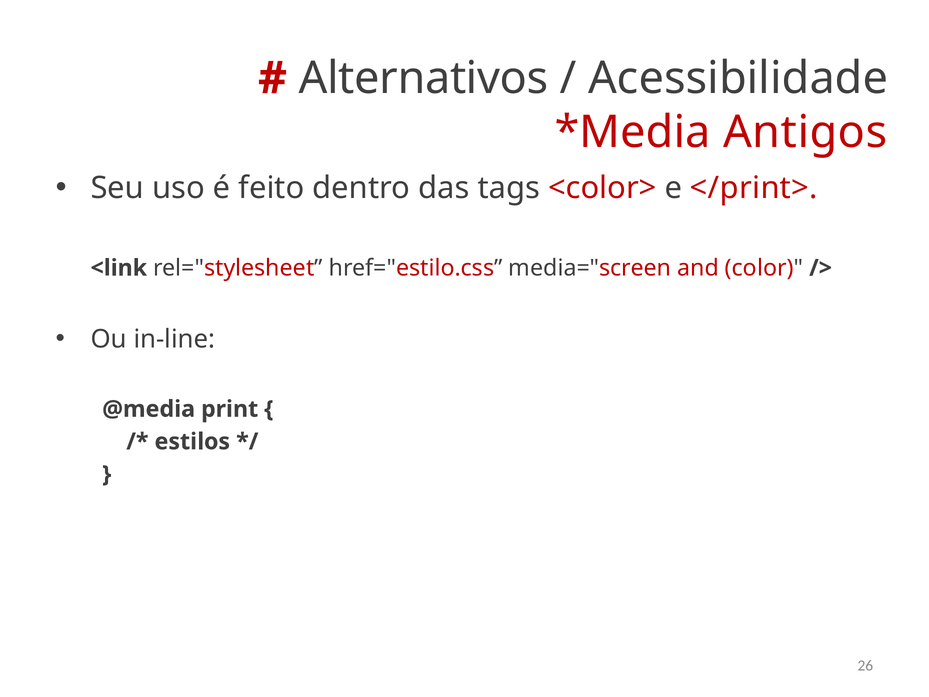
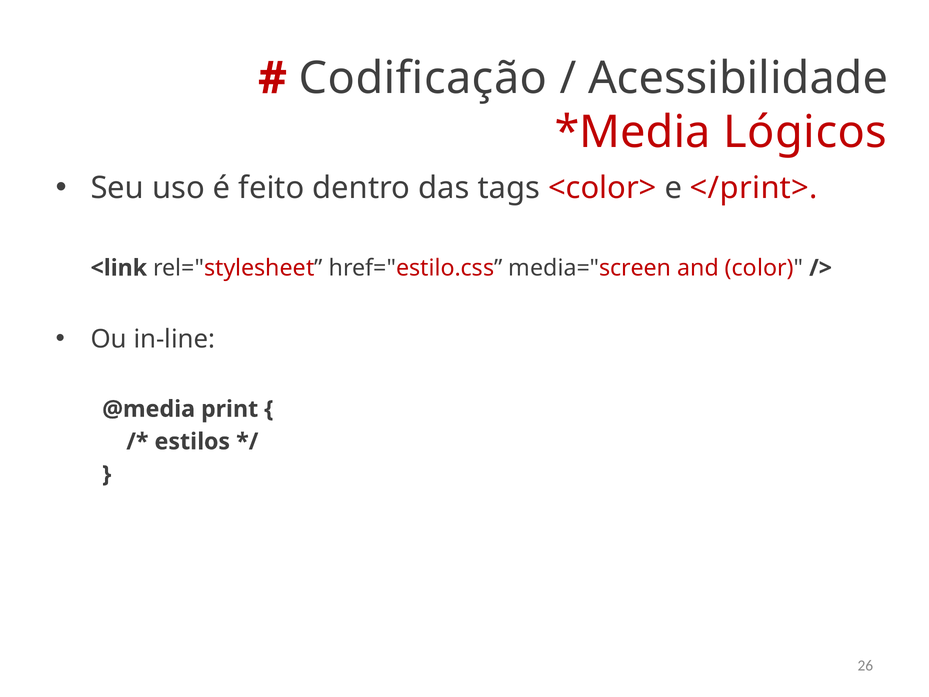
Alternativos: Alternativos -> Codificação
Antigos: Antigos -> Lógicos
